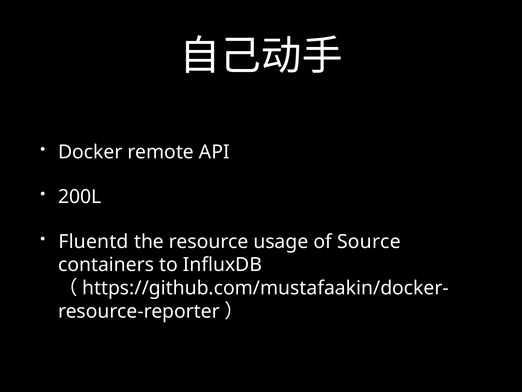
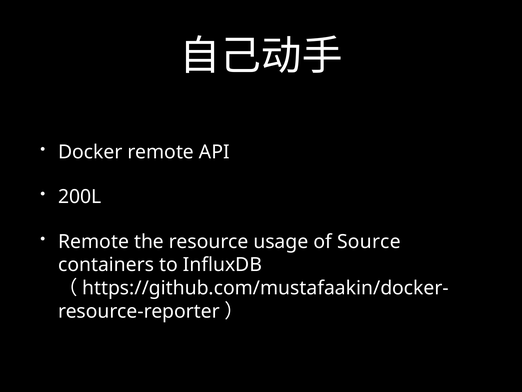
Fluentd at (93, 241): Fluentd -> Remote
